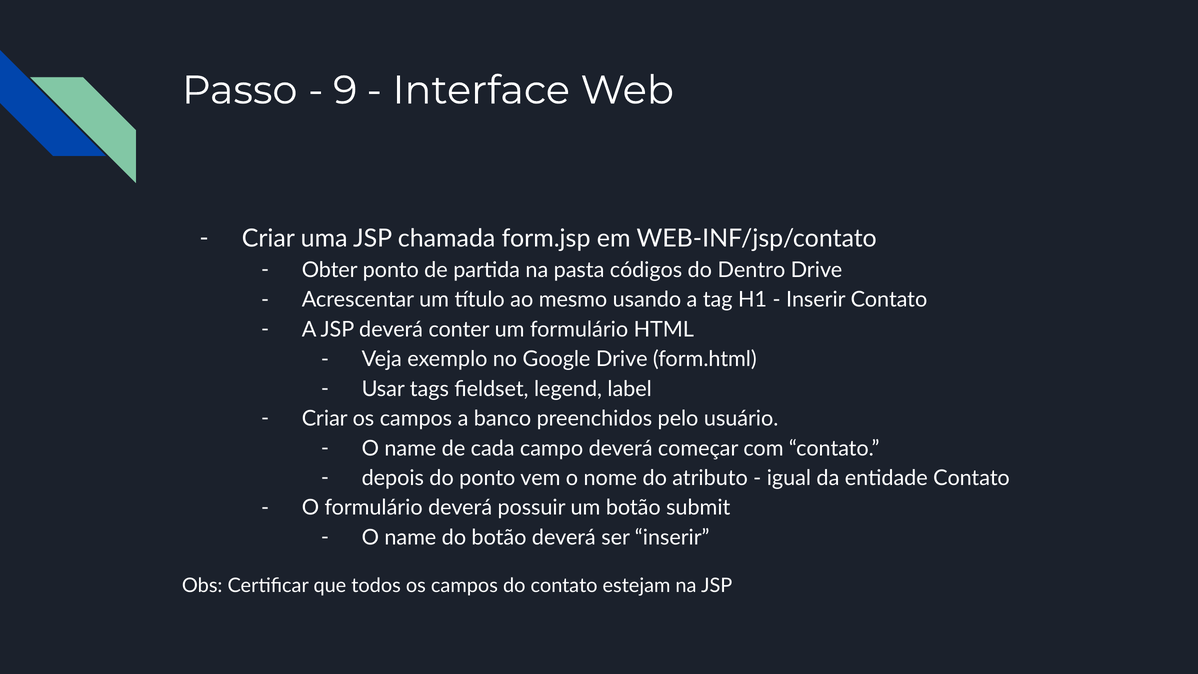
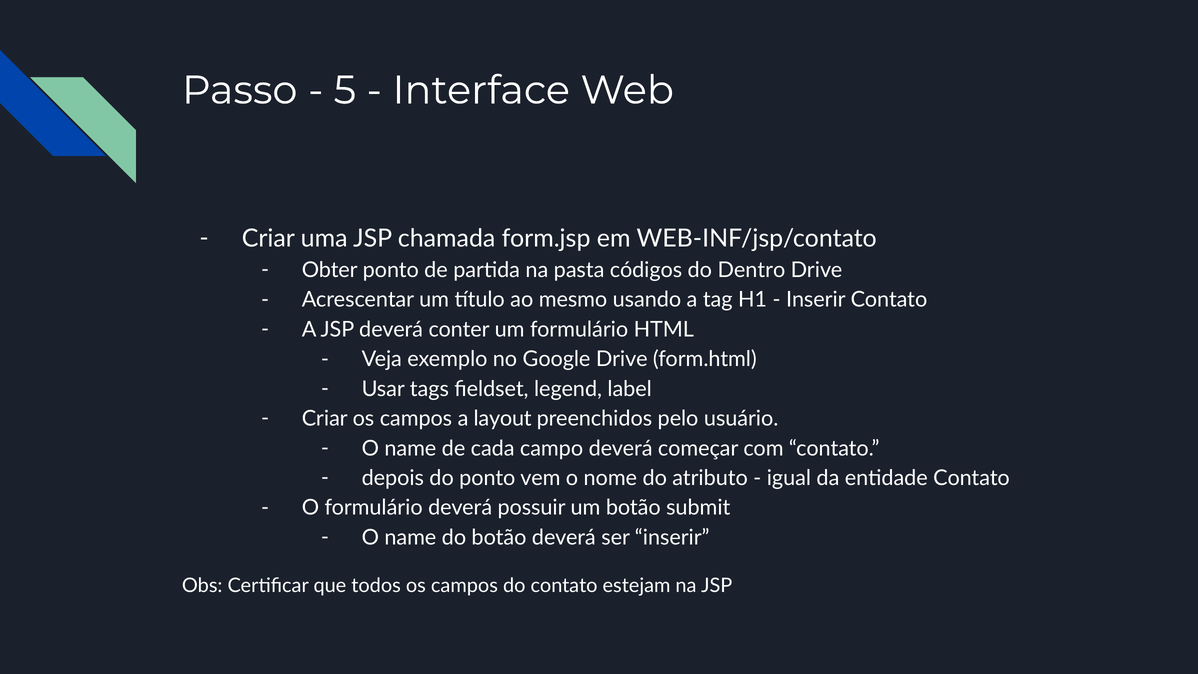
9: 9 -> 5
banco: banco -> layout
